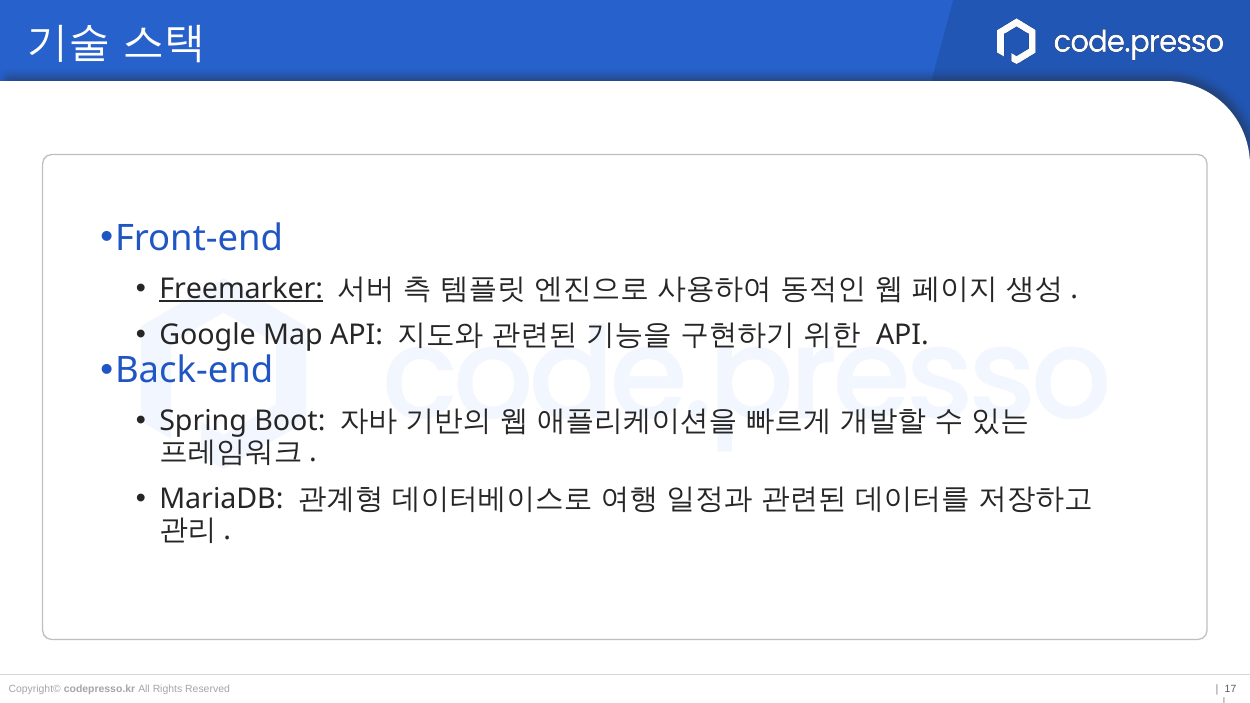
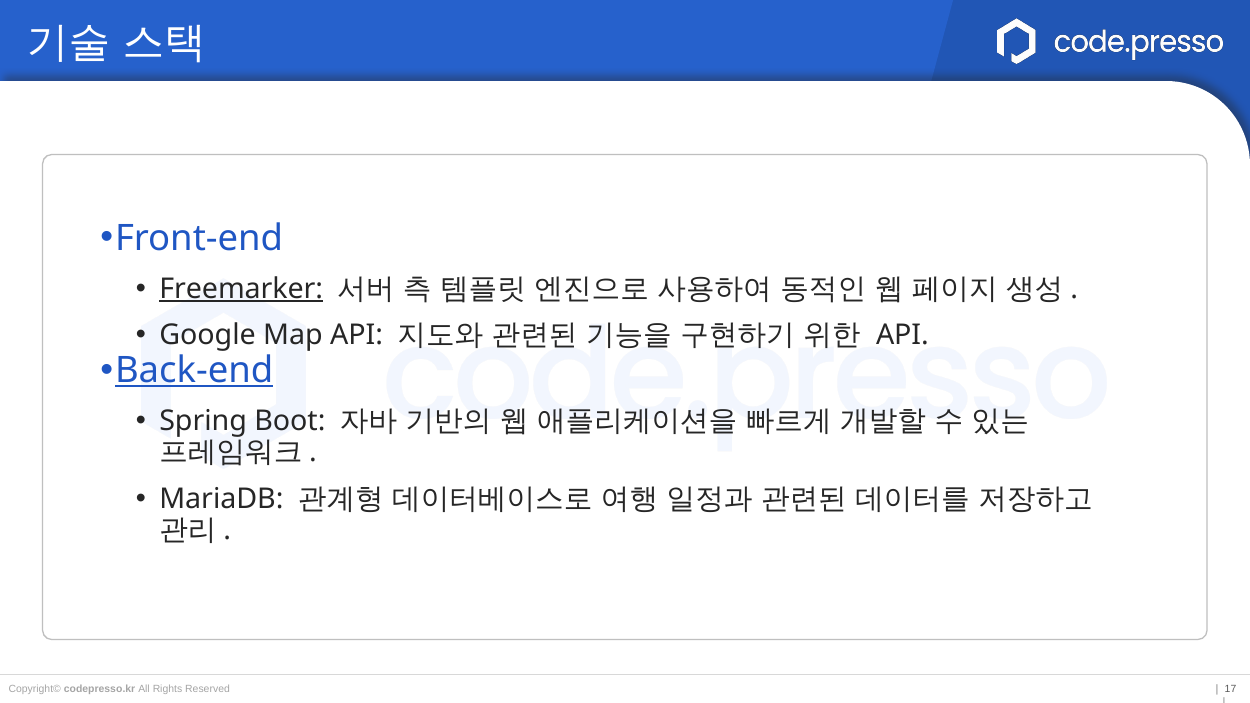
Back-end underline: none -> present
